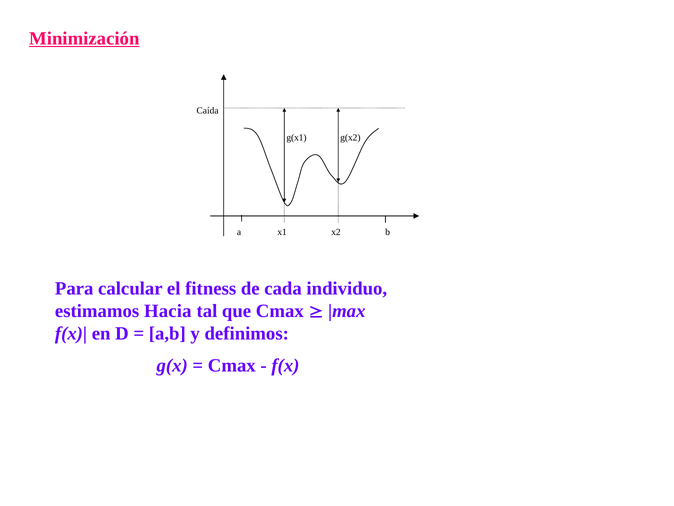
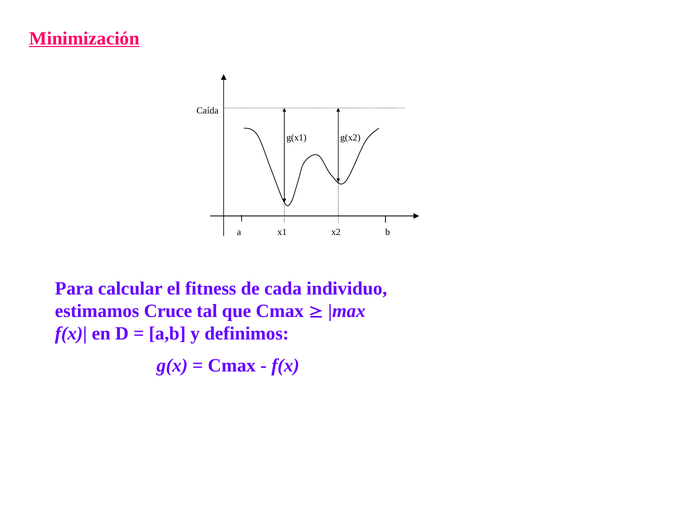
Hacia: Hacia -> Cruce
